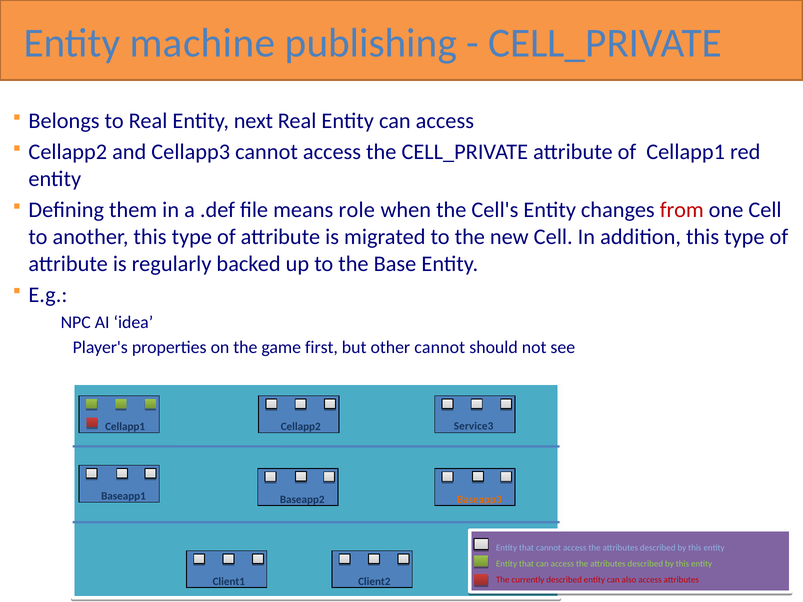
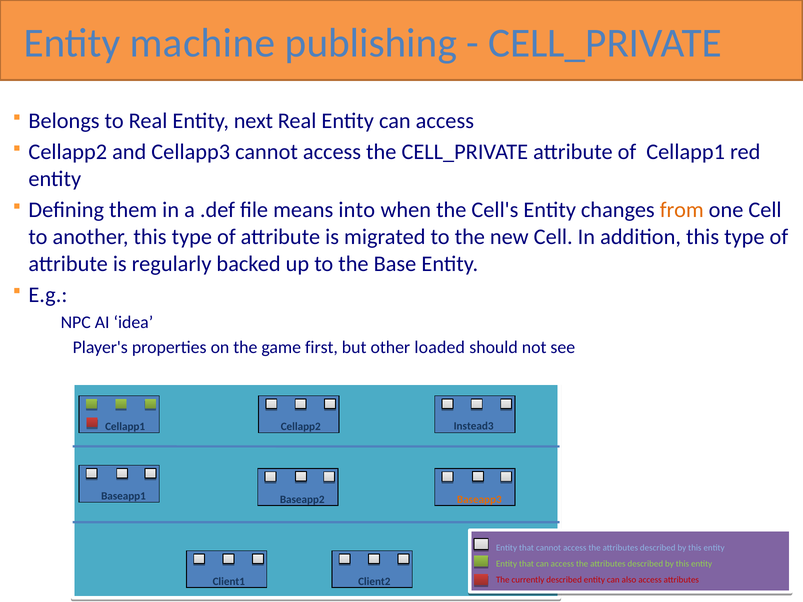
role: role -> into
from colour: red -> orange
other cannot: cannot -> loaded
Service3: Service3 -> Instead3
